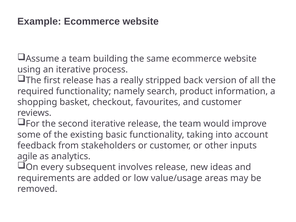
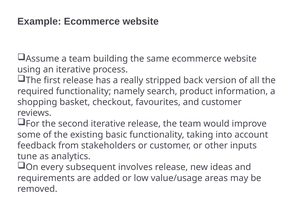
agile: agile -> tune
